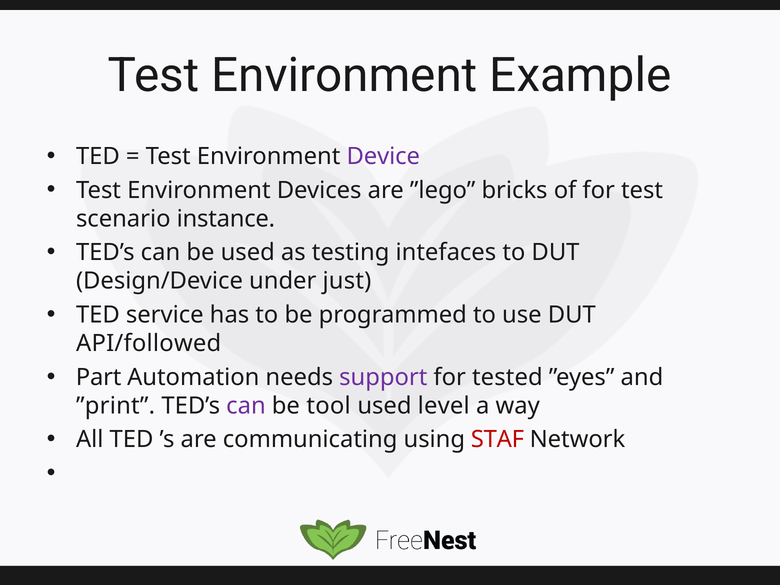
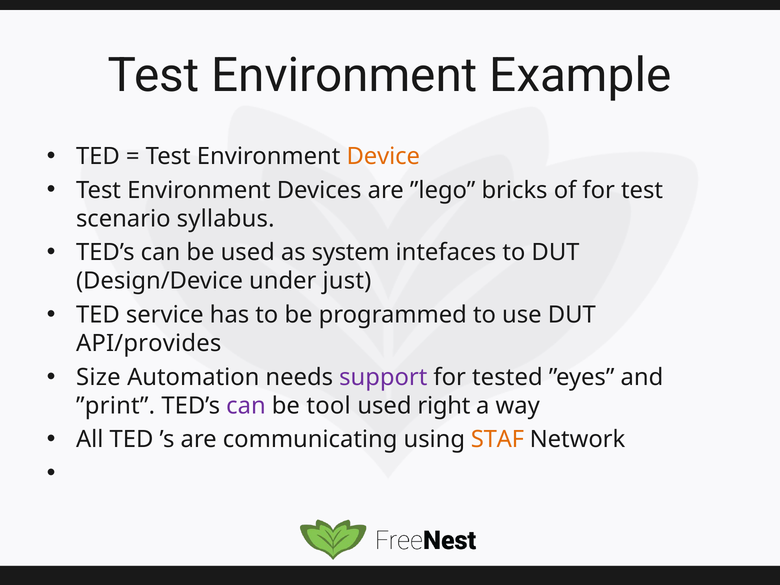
Device colour: purple -> orange
instance: instance -> syllabus
testing: testing -> system
API/followed: API/followed -> API/provides
Part: Part -> Size
level: level -> right
STAF colour: red -> orange
